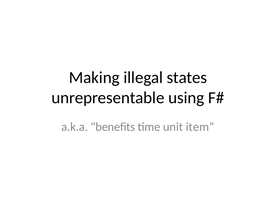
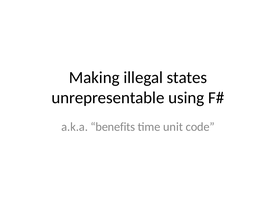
item: item -> code
